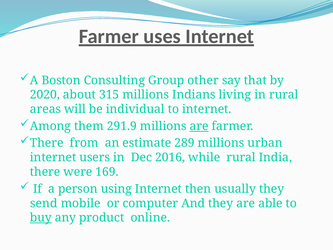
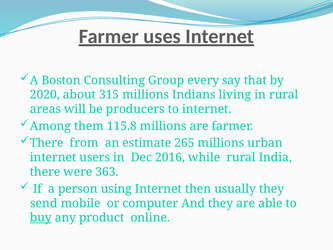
other: other -> every
individual: individual -> producers
291.9: 291.9 -> 115.8
are at (199, 126) underline: present -> none
289: 289 -> 265
169: 169 -> 363
